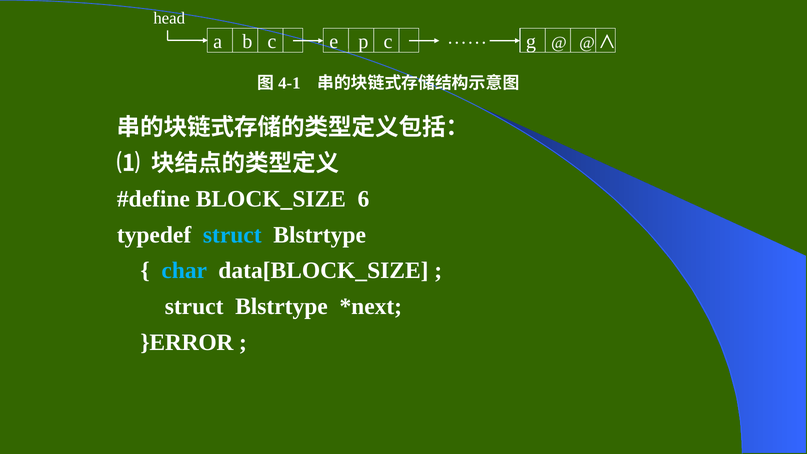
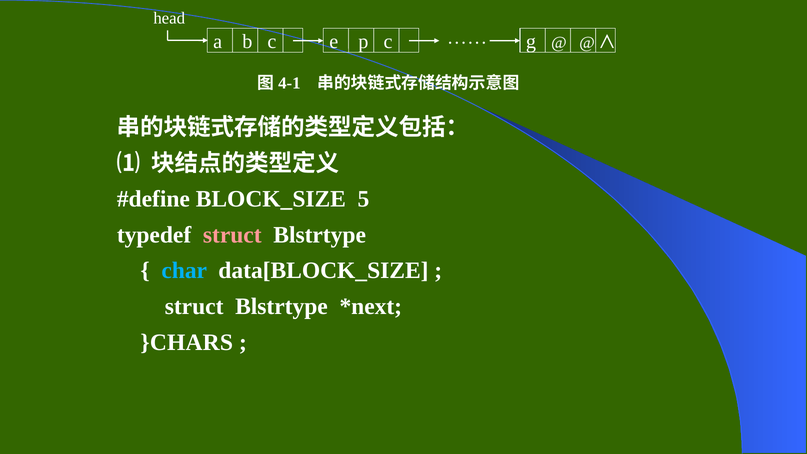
6: 6 -> 5
struct at (232, 235) colour: light blue -> pink
}ERROR: }ERROR -> }CHARS
